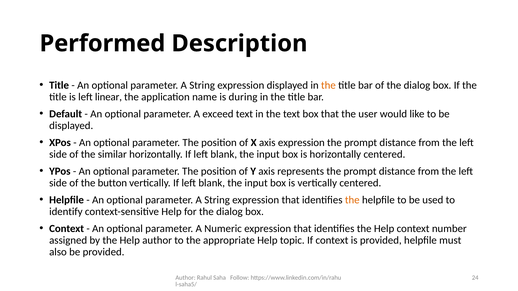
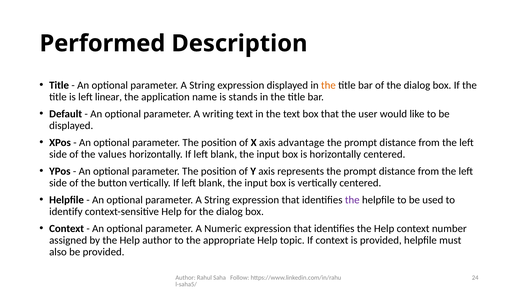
during: during -> stands
exceed: exceed -> writing
axis expression: expression -> advantage
similar: similar -> values
the at (352, 200) colour: orange -> purple
